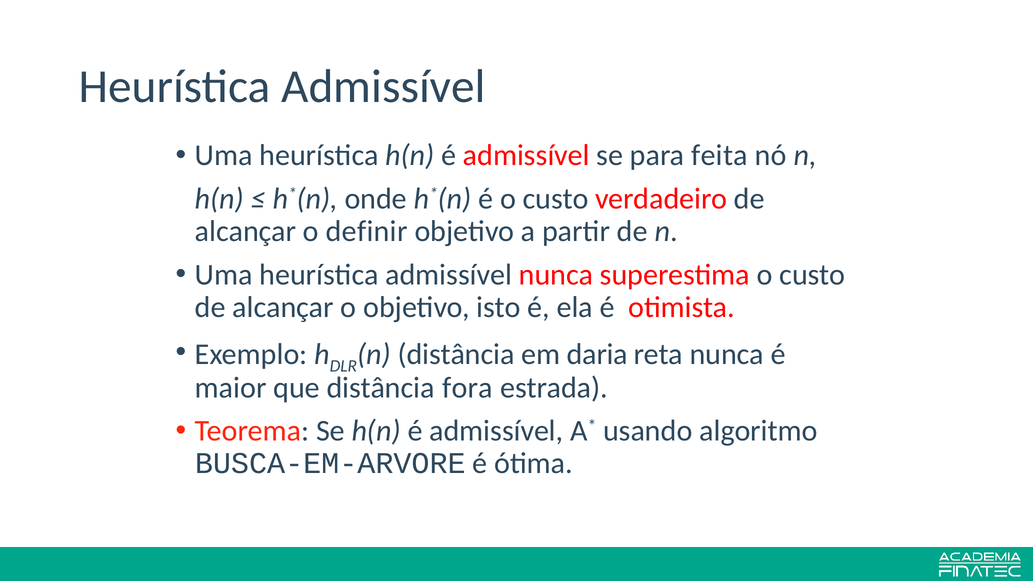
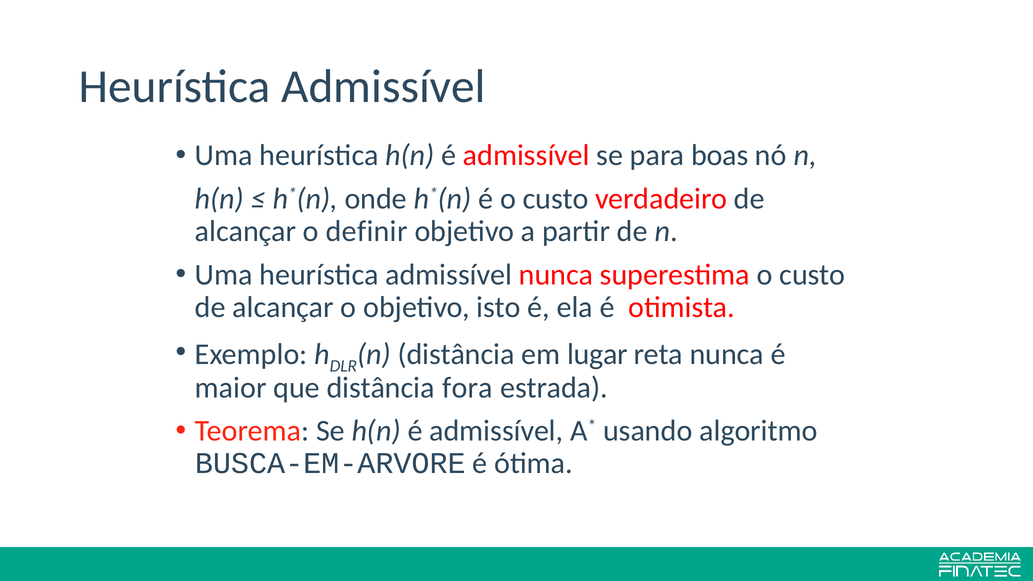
feita: feita -> boas
daria: daria -> lugar
